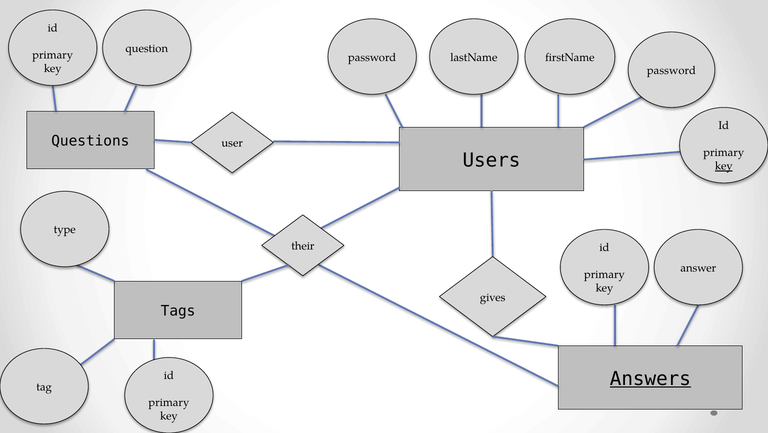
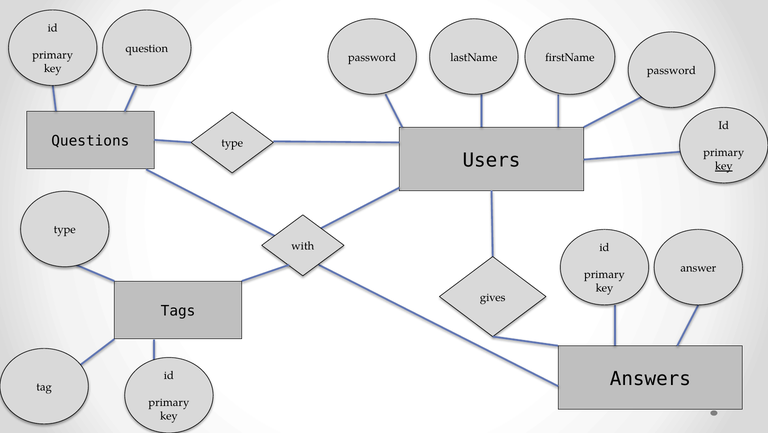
user at (232, 143): user -> type
their: their -> with
Answers underline: present -> none
